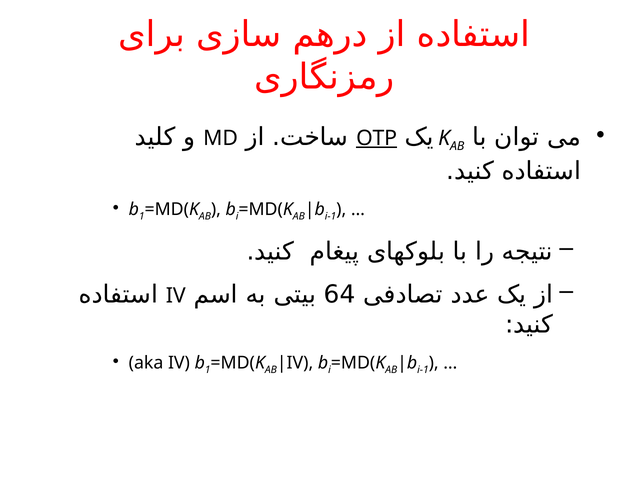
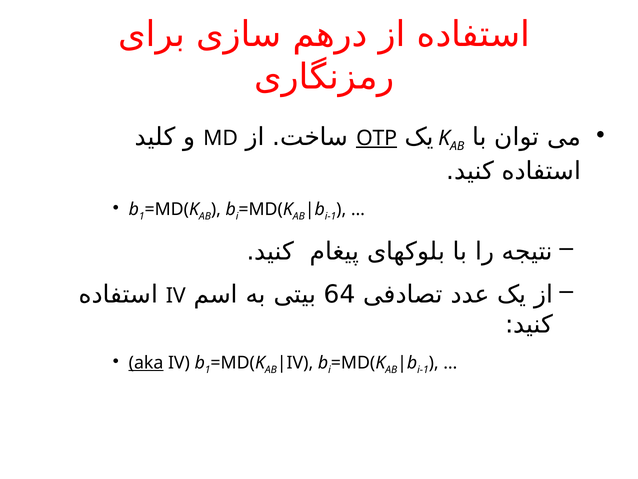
aka underline: none -> present
